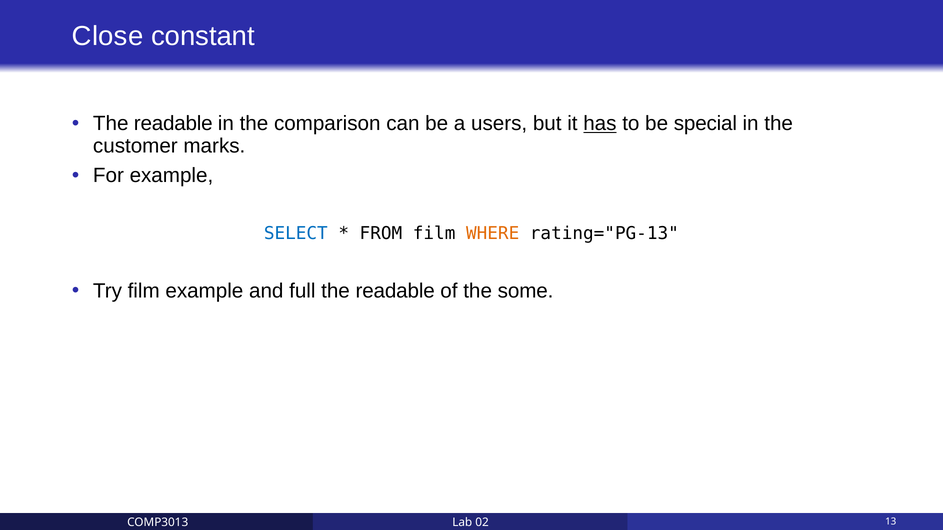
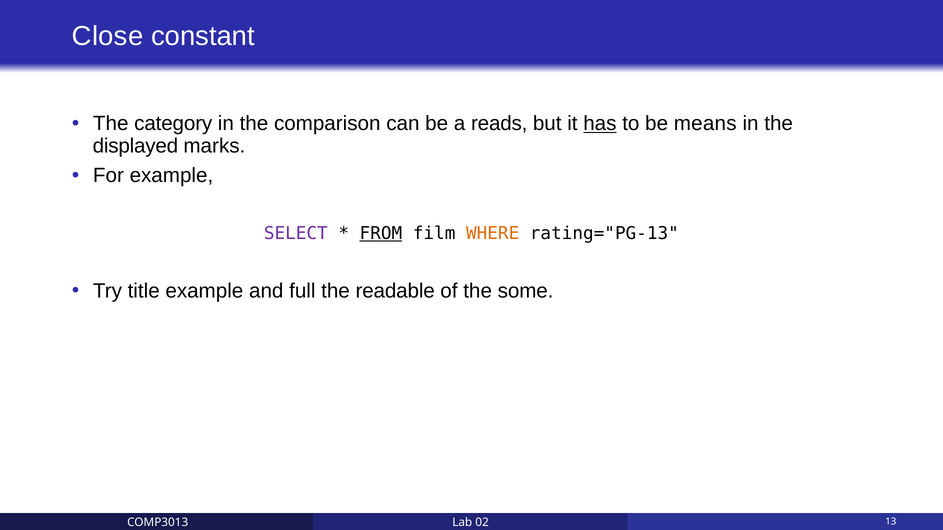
readable at (173, 124): readable -> category
users: users -> reads
special: special -> means
customer: customer -> displayed
SELECT colour: blue -> purple
FROM underline: none -> present
Try film: film -> title
